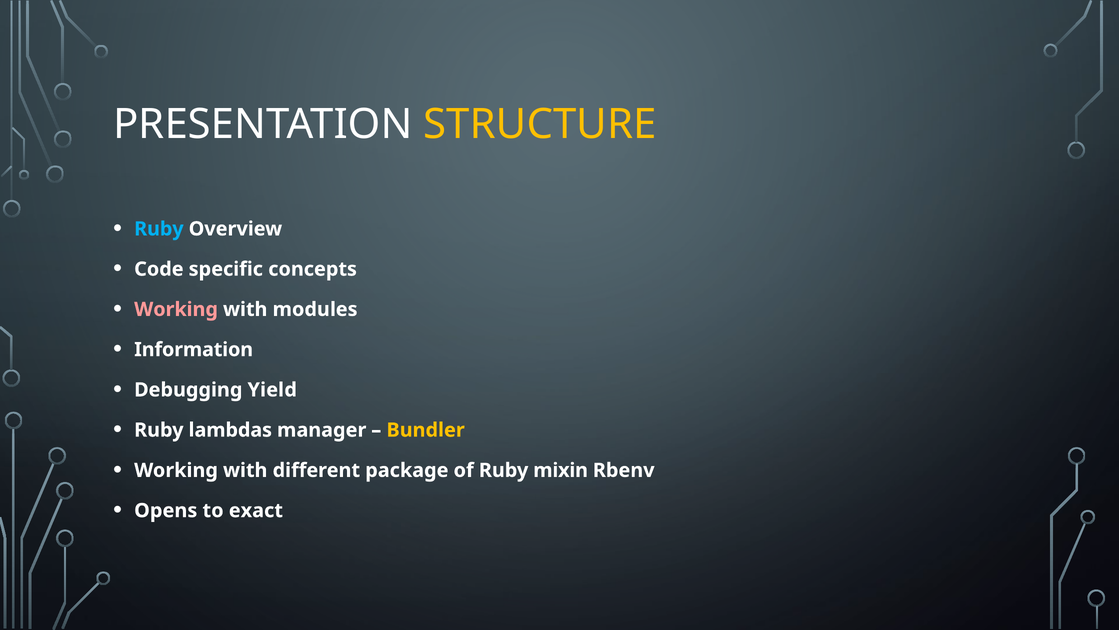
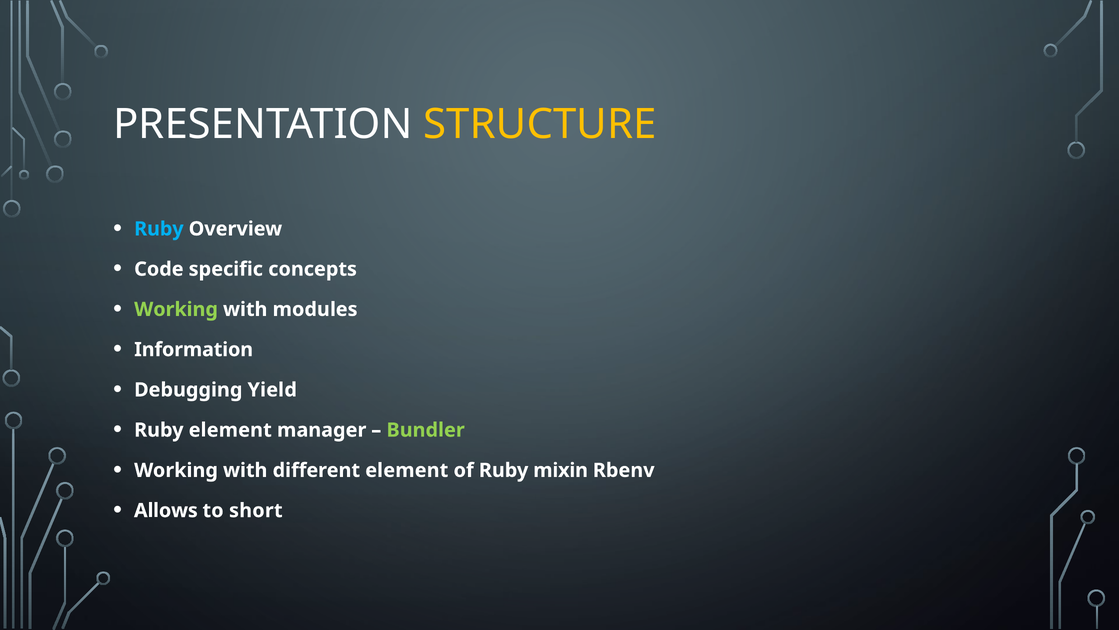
Working at (176, 309) colour: pink -> light green
Ruby lambdas: lambdas -> element
Bundler colour: yellow -> light green
different package: package -> element
Opens: Opens -> Allows
exact: exact -> short
